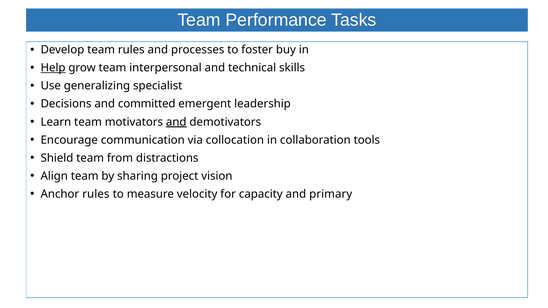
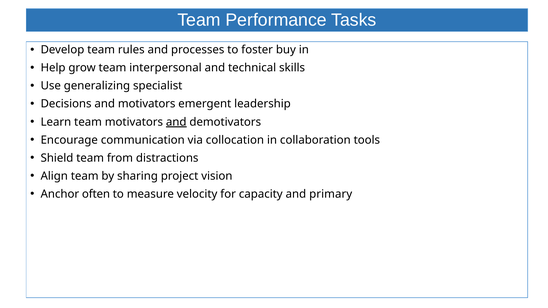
Help underline: present -> none
and committed: committed -> motivators
Anchor rules: rules -> often
